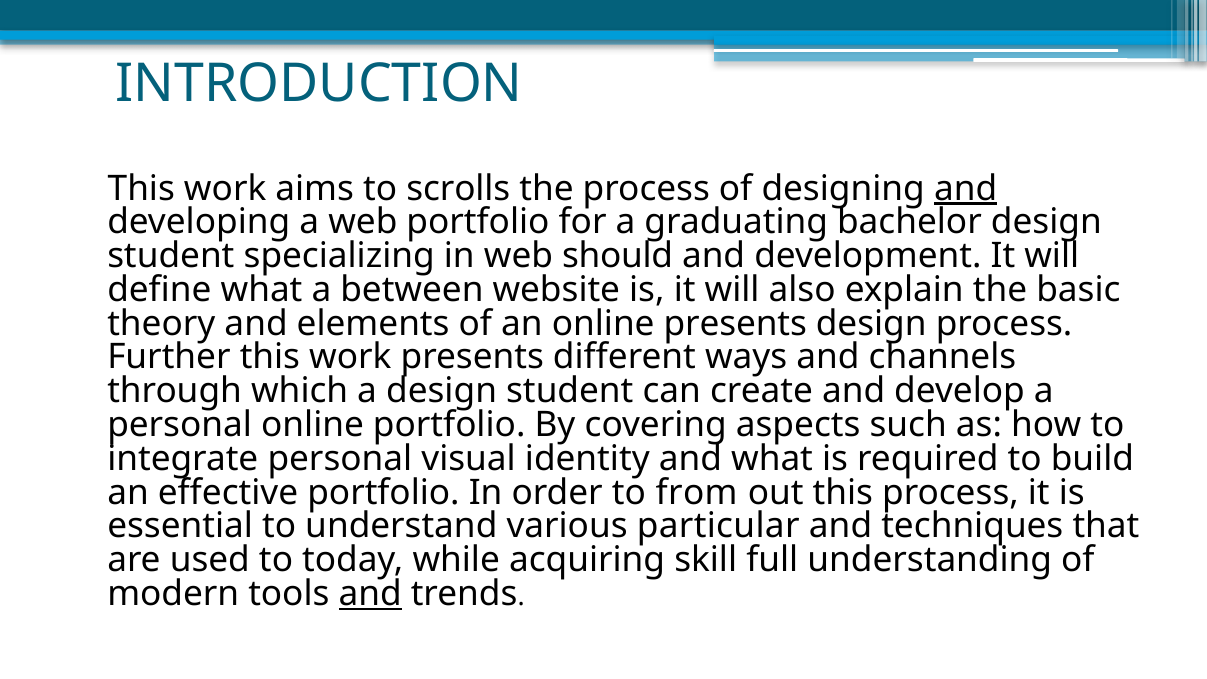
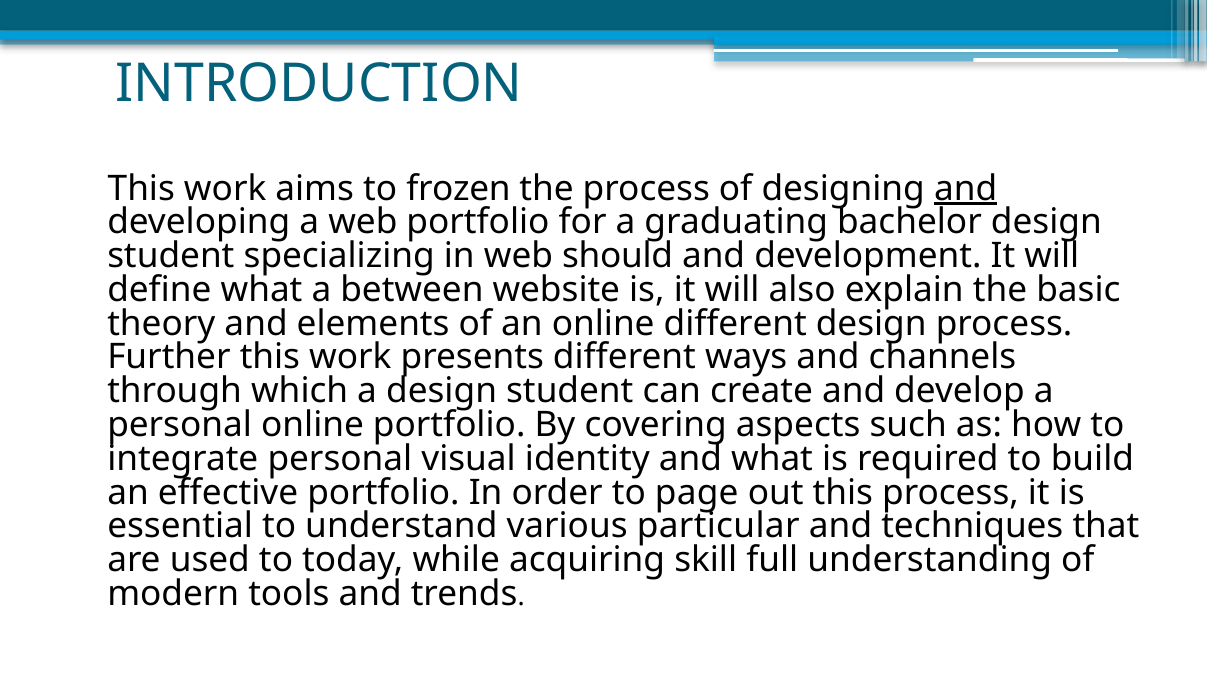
scrolls: scrolls -> frozen
online presents: presents -> different
from: from -> page
and at (370, 594) underline: present -> none
